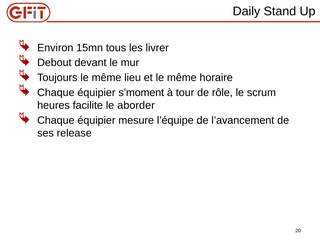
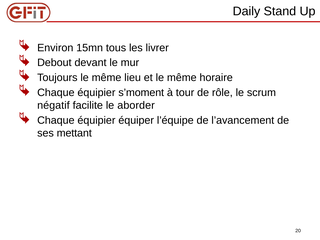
heures: heures -> négatif
mesure: mesure -> équiper
release: release -> mettant
